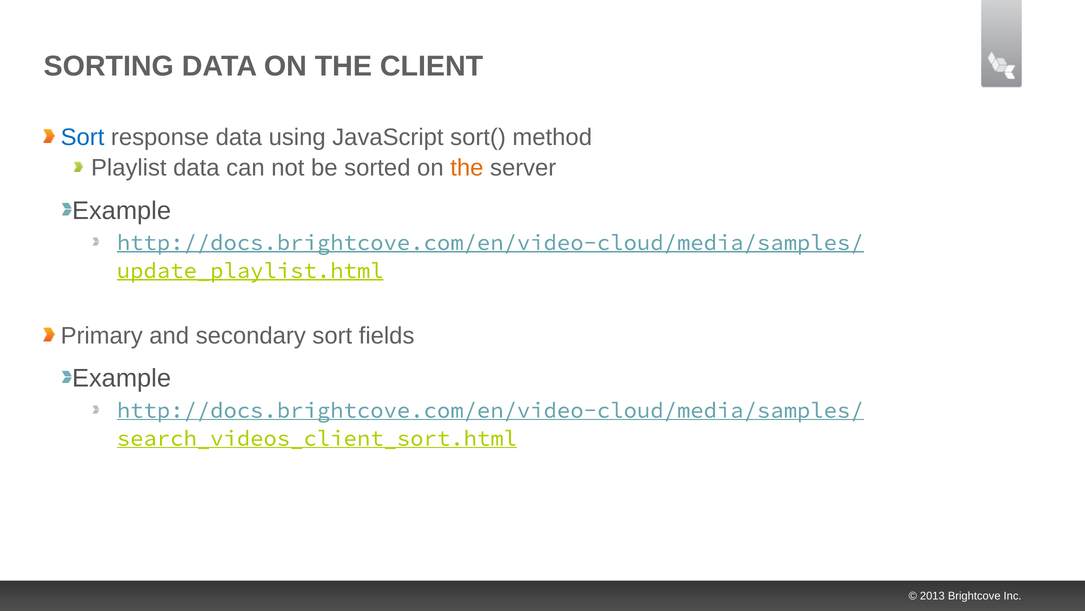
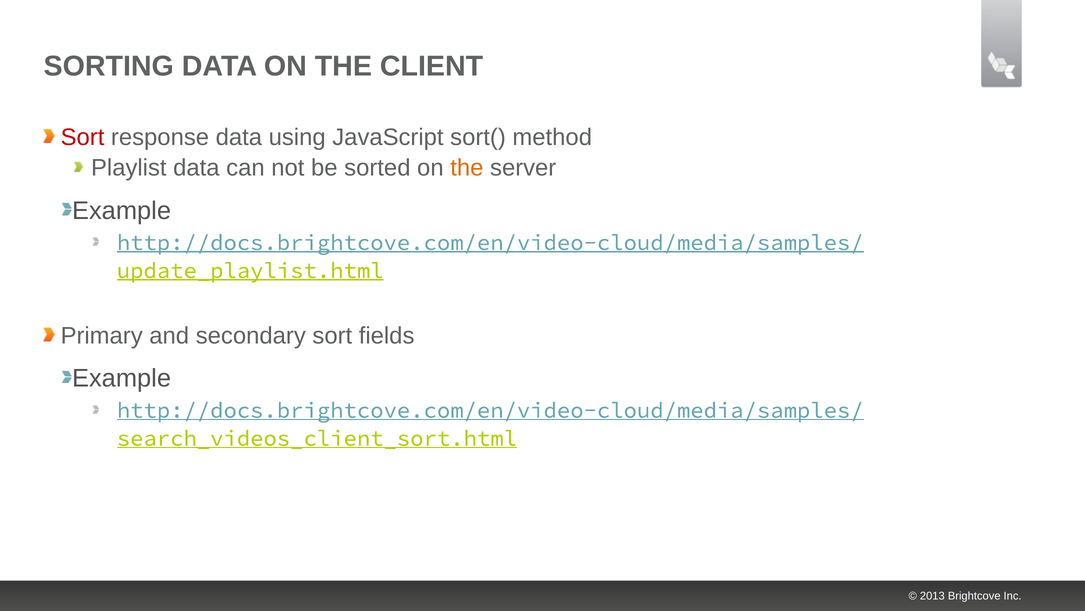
Sort at (83, 137) colour: blue -> red
